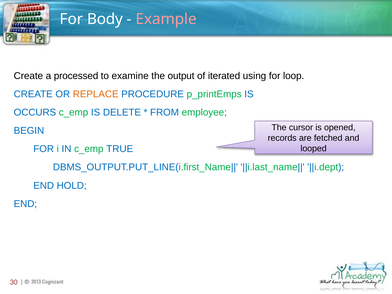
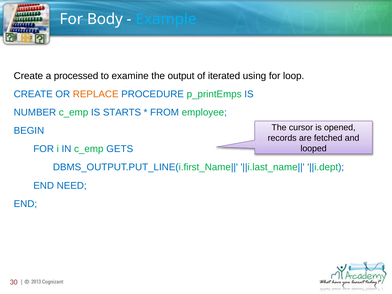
Example colour: pink -> light blue
OCCURS: OCCURS -> NUMBER
DELETE: DELETE -> STARTS
TRUE: TRUE -> GETS
HOLD: HOLD -> NEED
